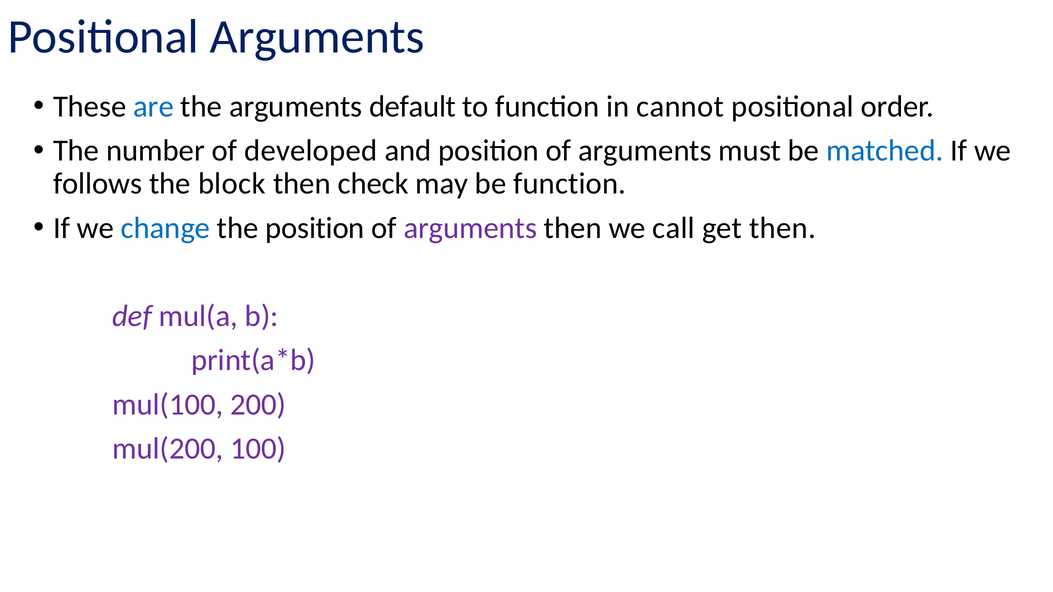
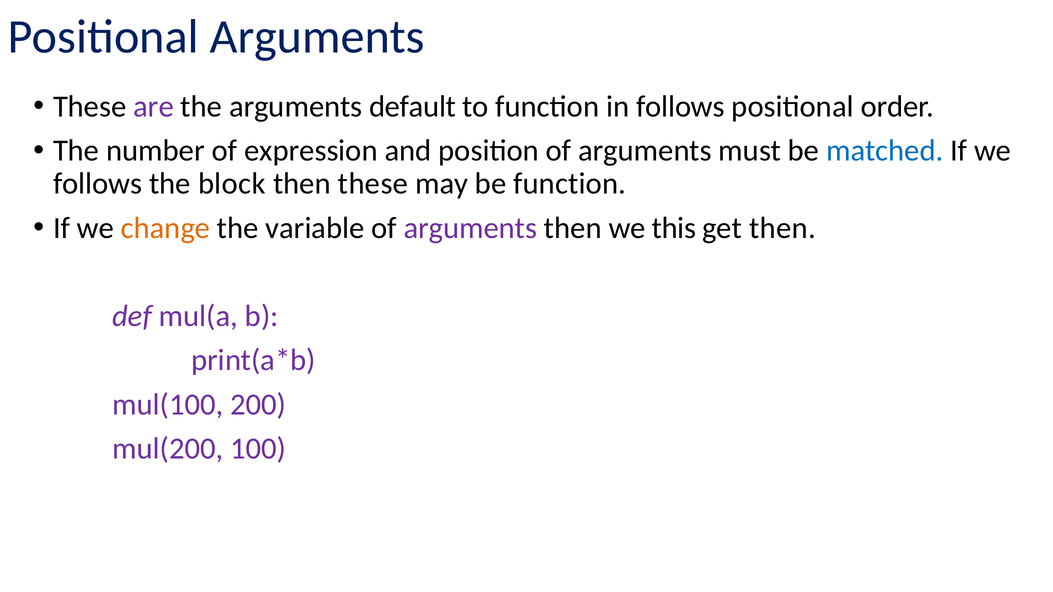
are colour: blue -> purple
in cannot: cannot -> follows
developed: developed -> expression
then check: check -> these
change colour: blue -> orange
the position: position -> variable
call: call -> this
